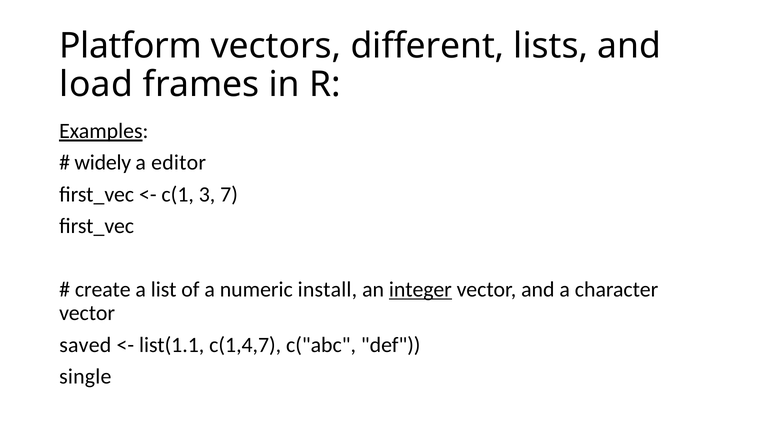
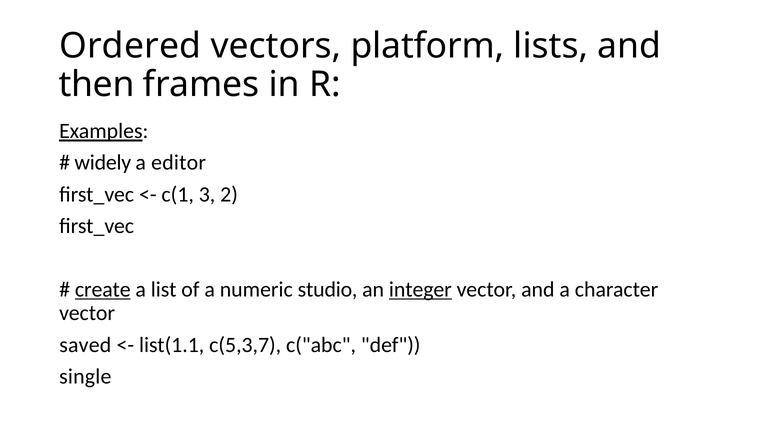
Platform: Platform -> Ordered
different: different -> platform
load: load -> then
7: 7 -> 2
create underline: none -> present
install: install -> studio
c(1,4,7: c(1,4,7 -> c(5,3,7
